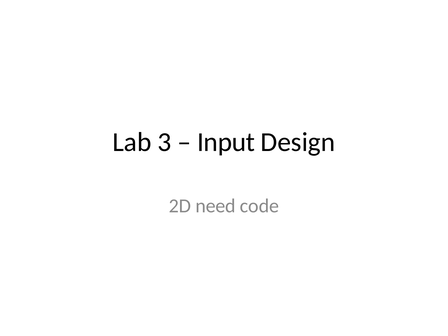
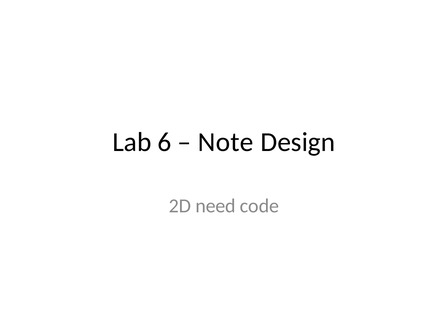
3: 3 -> 6
Input: Input -> Note
